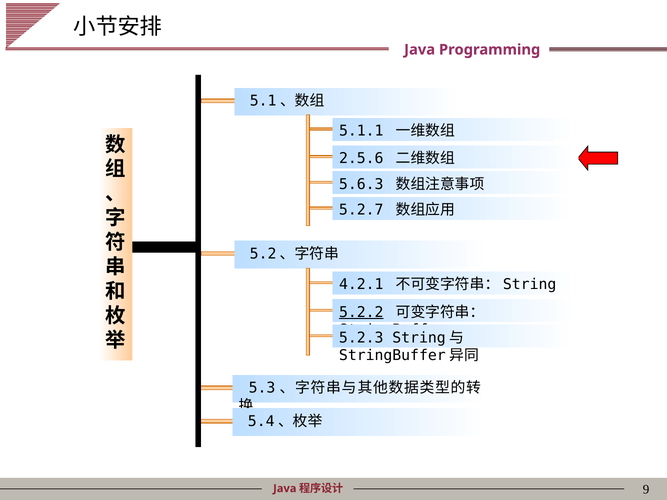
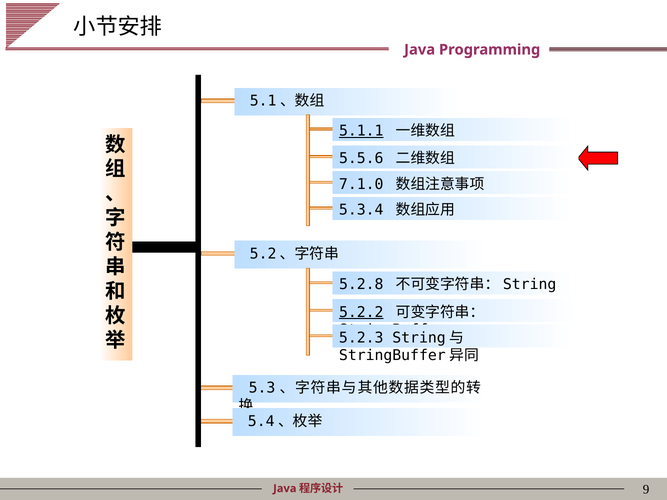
5.1.1 underline: none -> present
2.5.6: 2.5.6 -> 5.5.6
5.6.3: 5.6.3 -> 7.1.0
5.2.7: 5.2.7 -> 5.3.4
4.2.1: 4.2.1 -> 5.2.8
